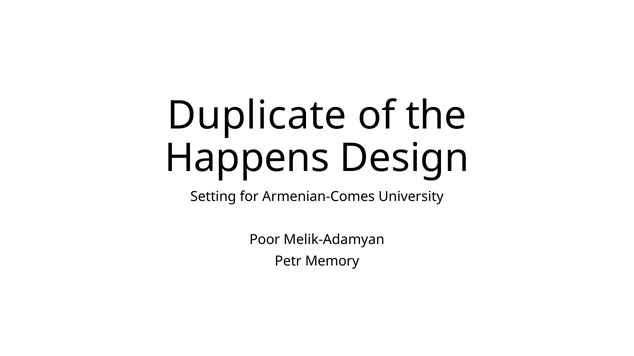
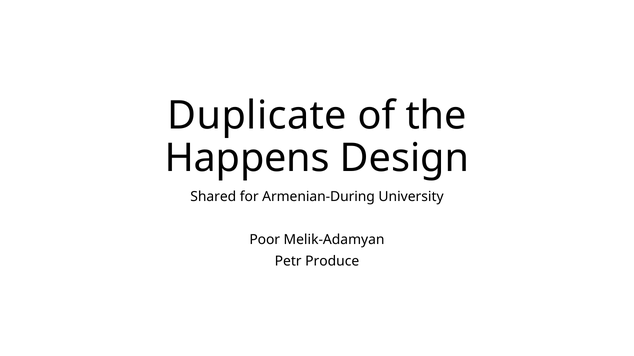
Setting: Setting -> Shared
Armenian-Comes: Armenian-Comes -> Armenian-During
Memory: Memory -> Produce
